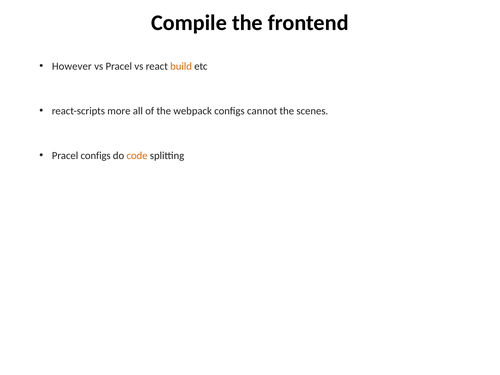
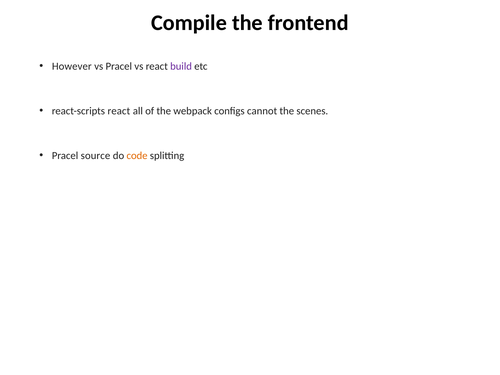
build colour: orange -> purple
react-scripts more: more -> react
Pracel configs: configs -> source
